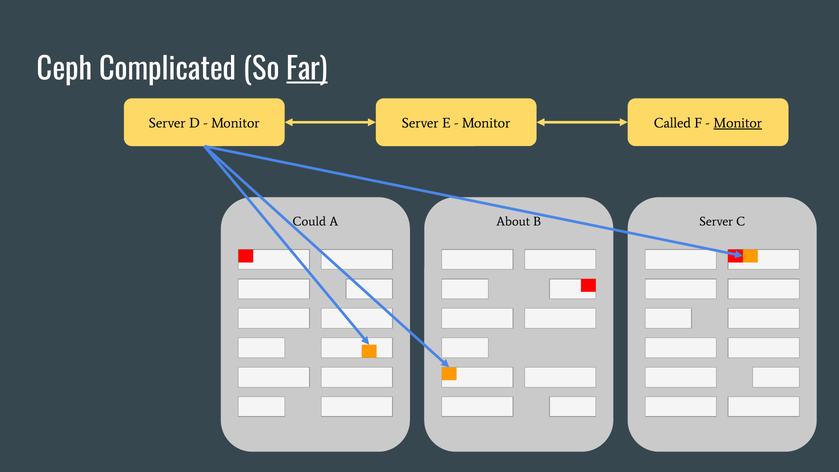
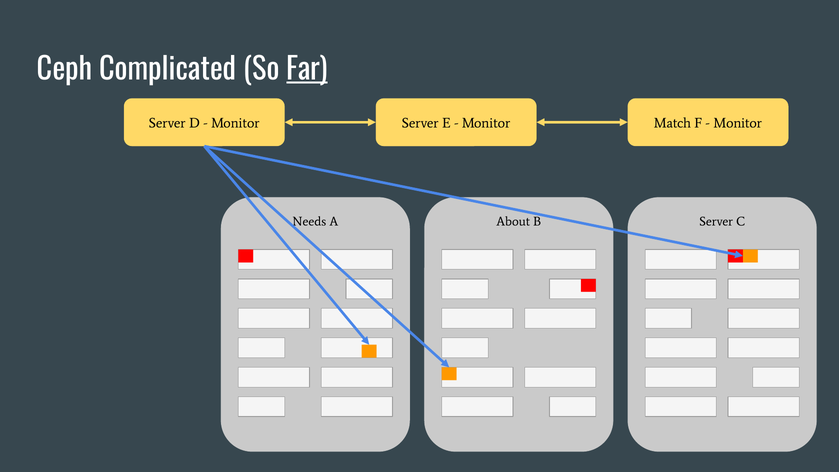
Called: Called -> Match
Monitor at (738, 123) underline: present -> none
Could: Could -> Needs
